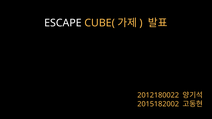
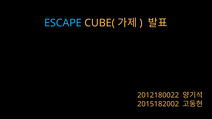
ESCAPE colour: white -> light blue
